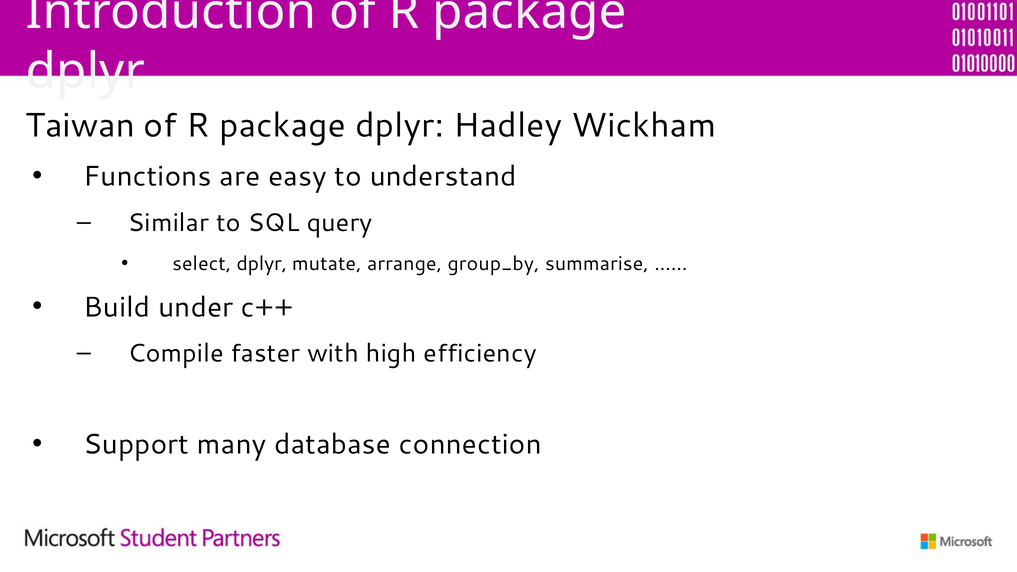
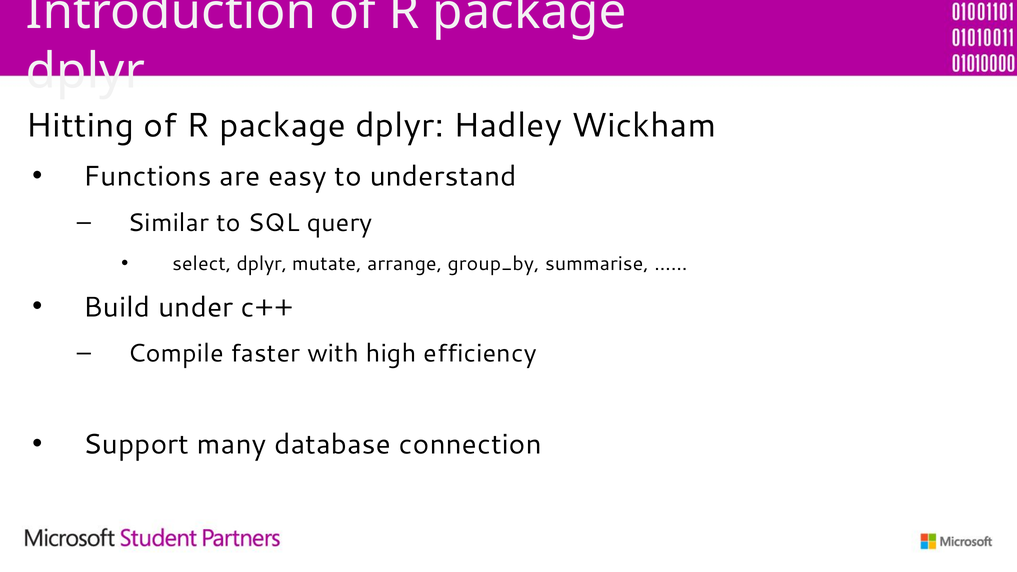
Taiwan: Taiwan -> Hitting
